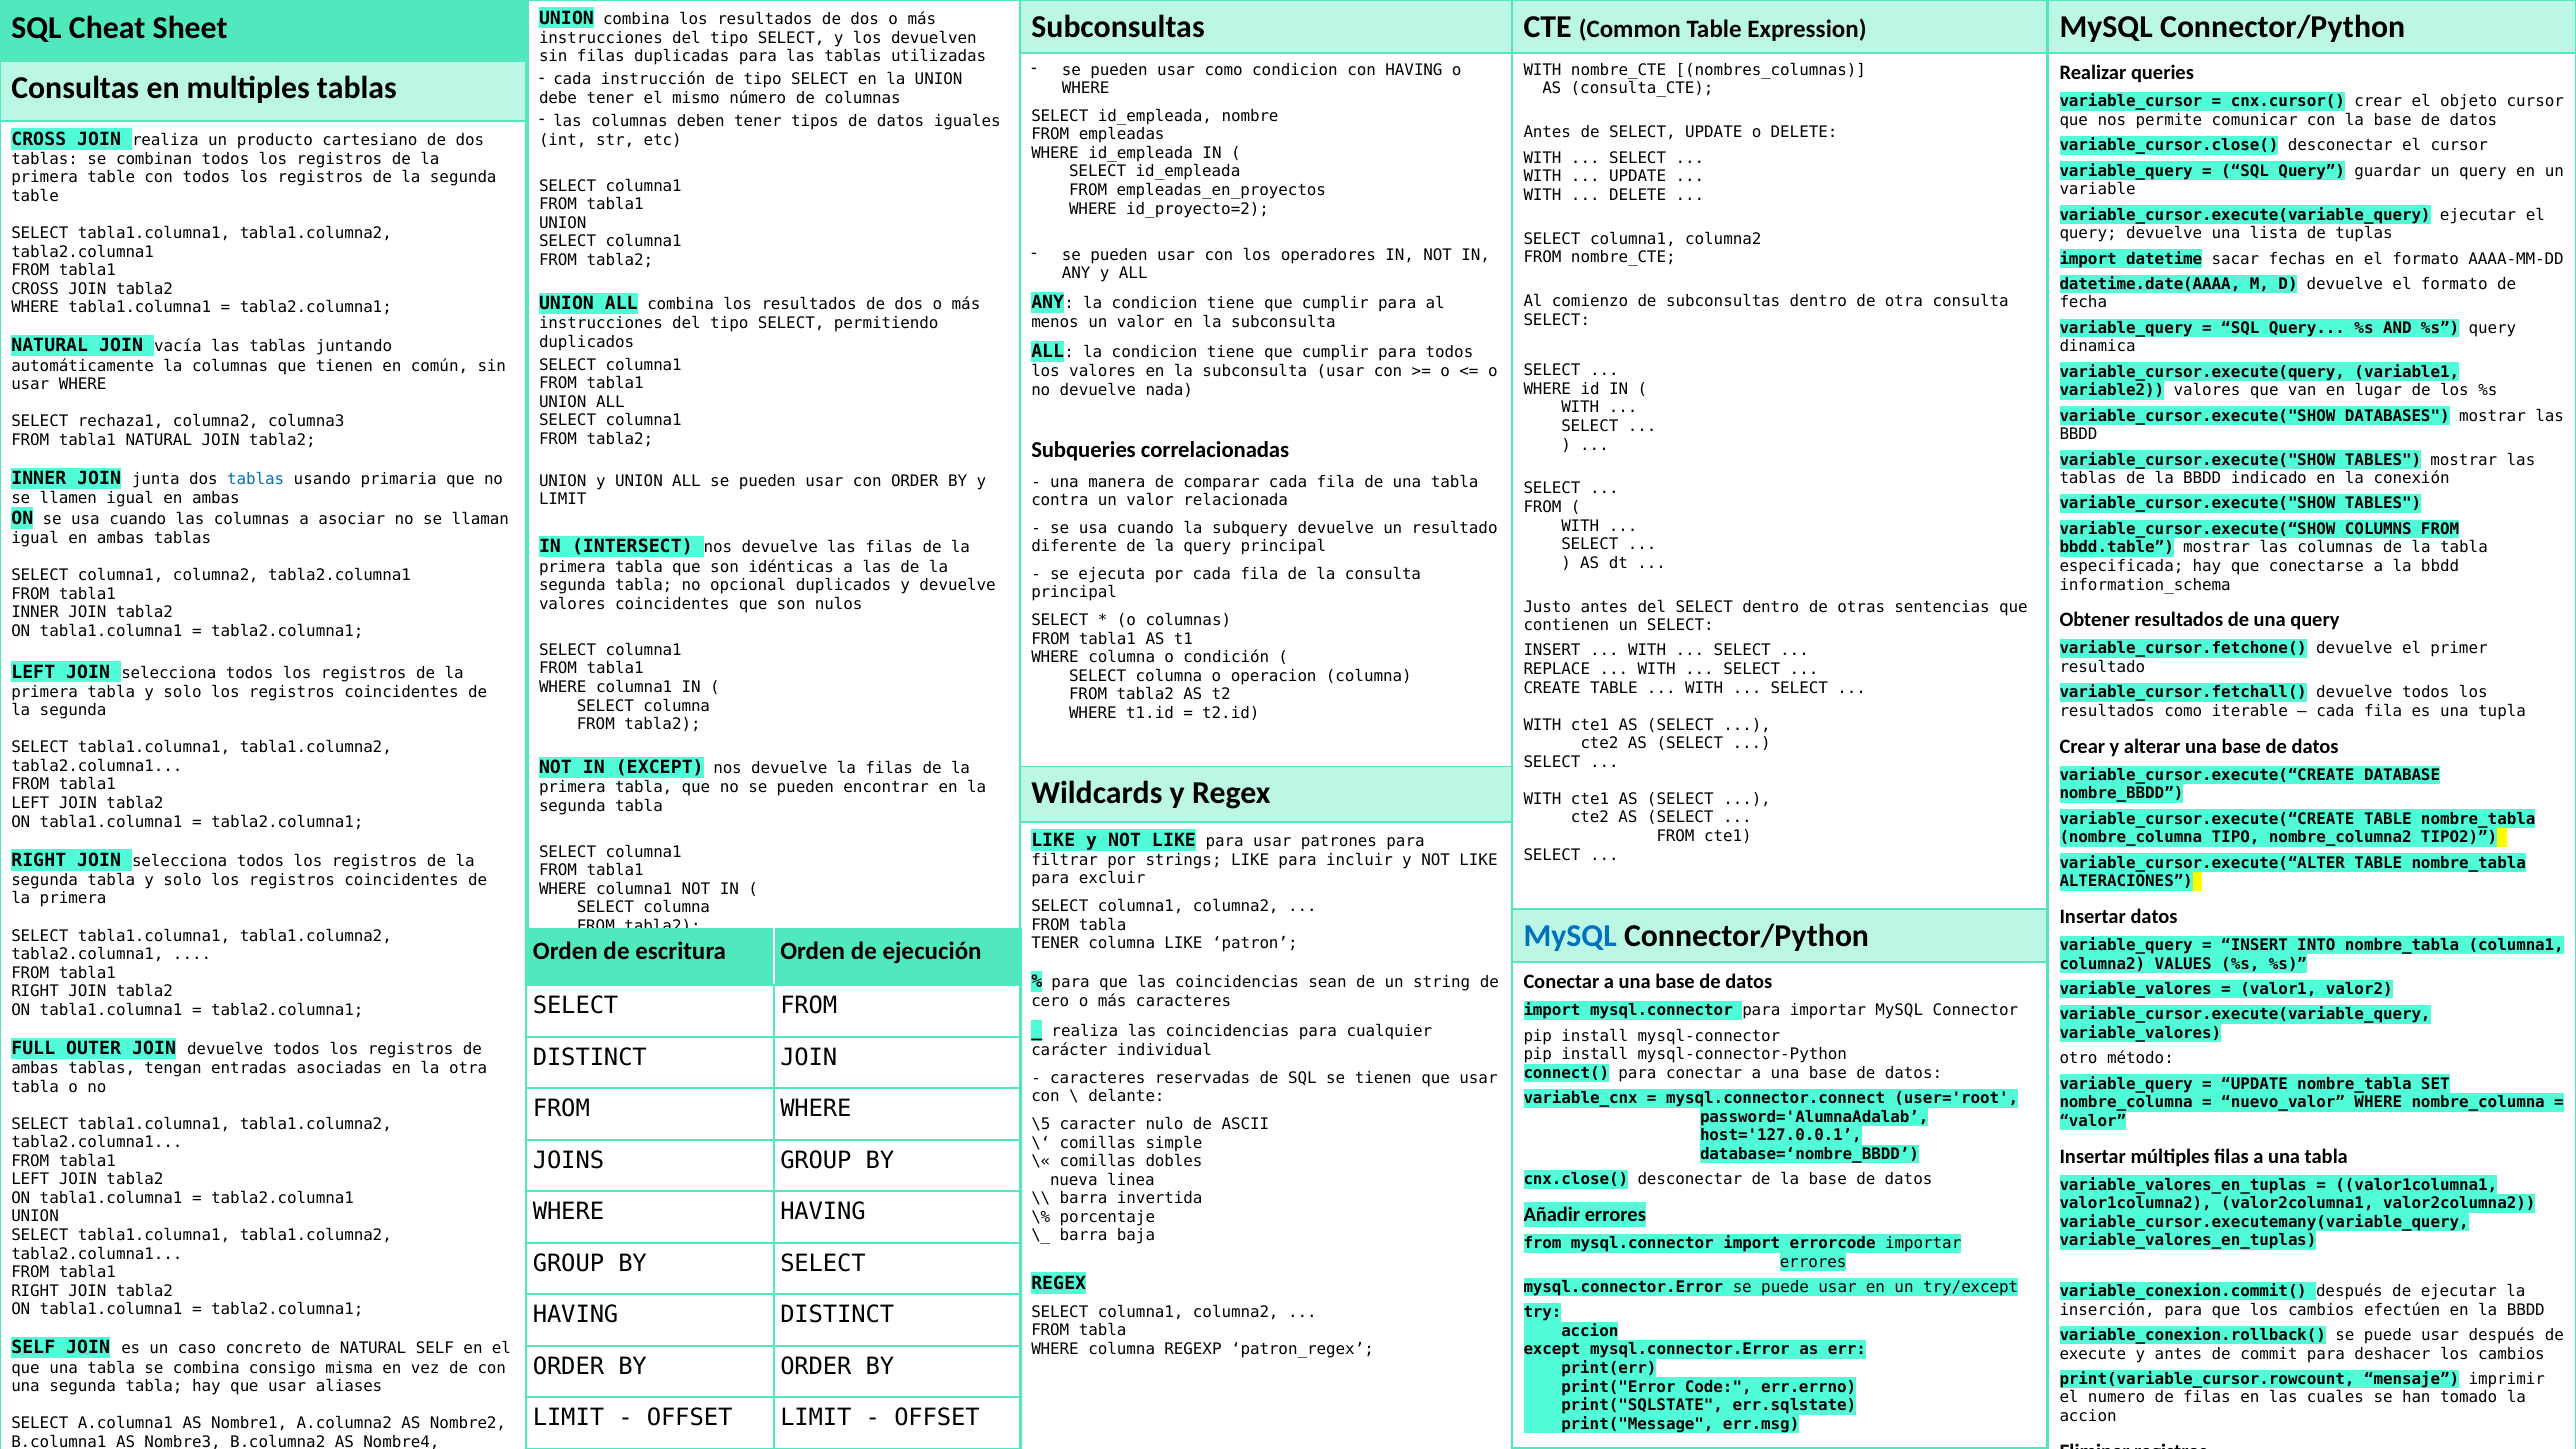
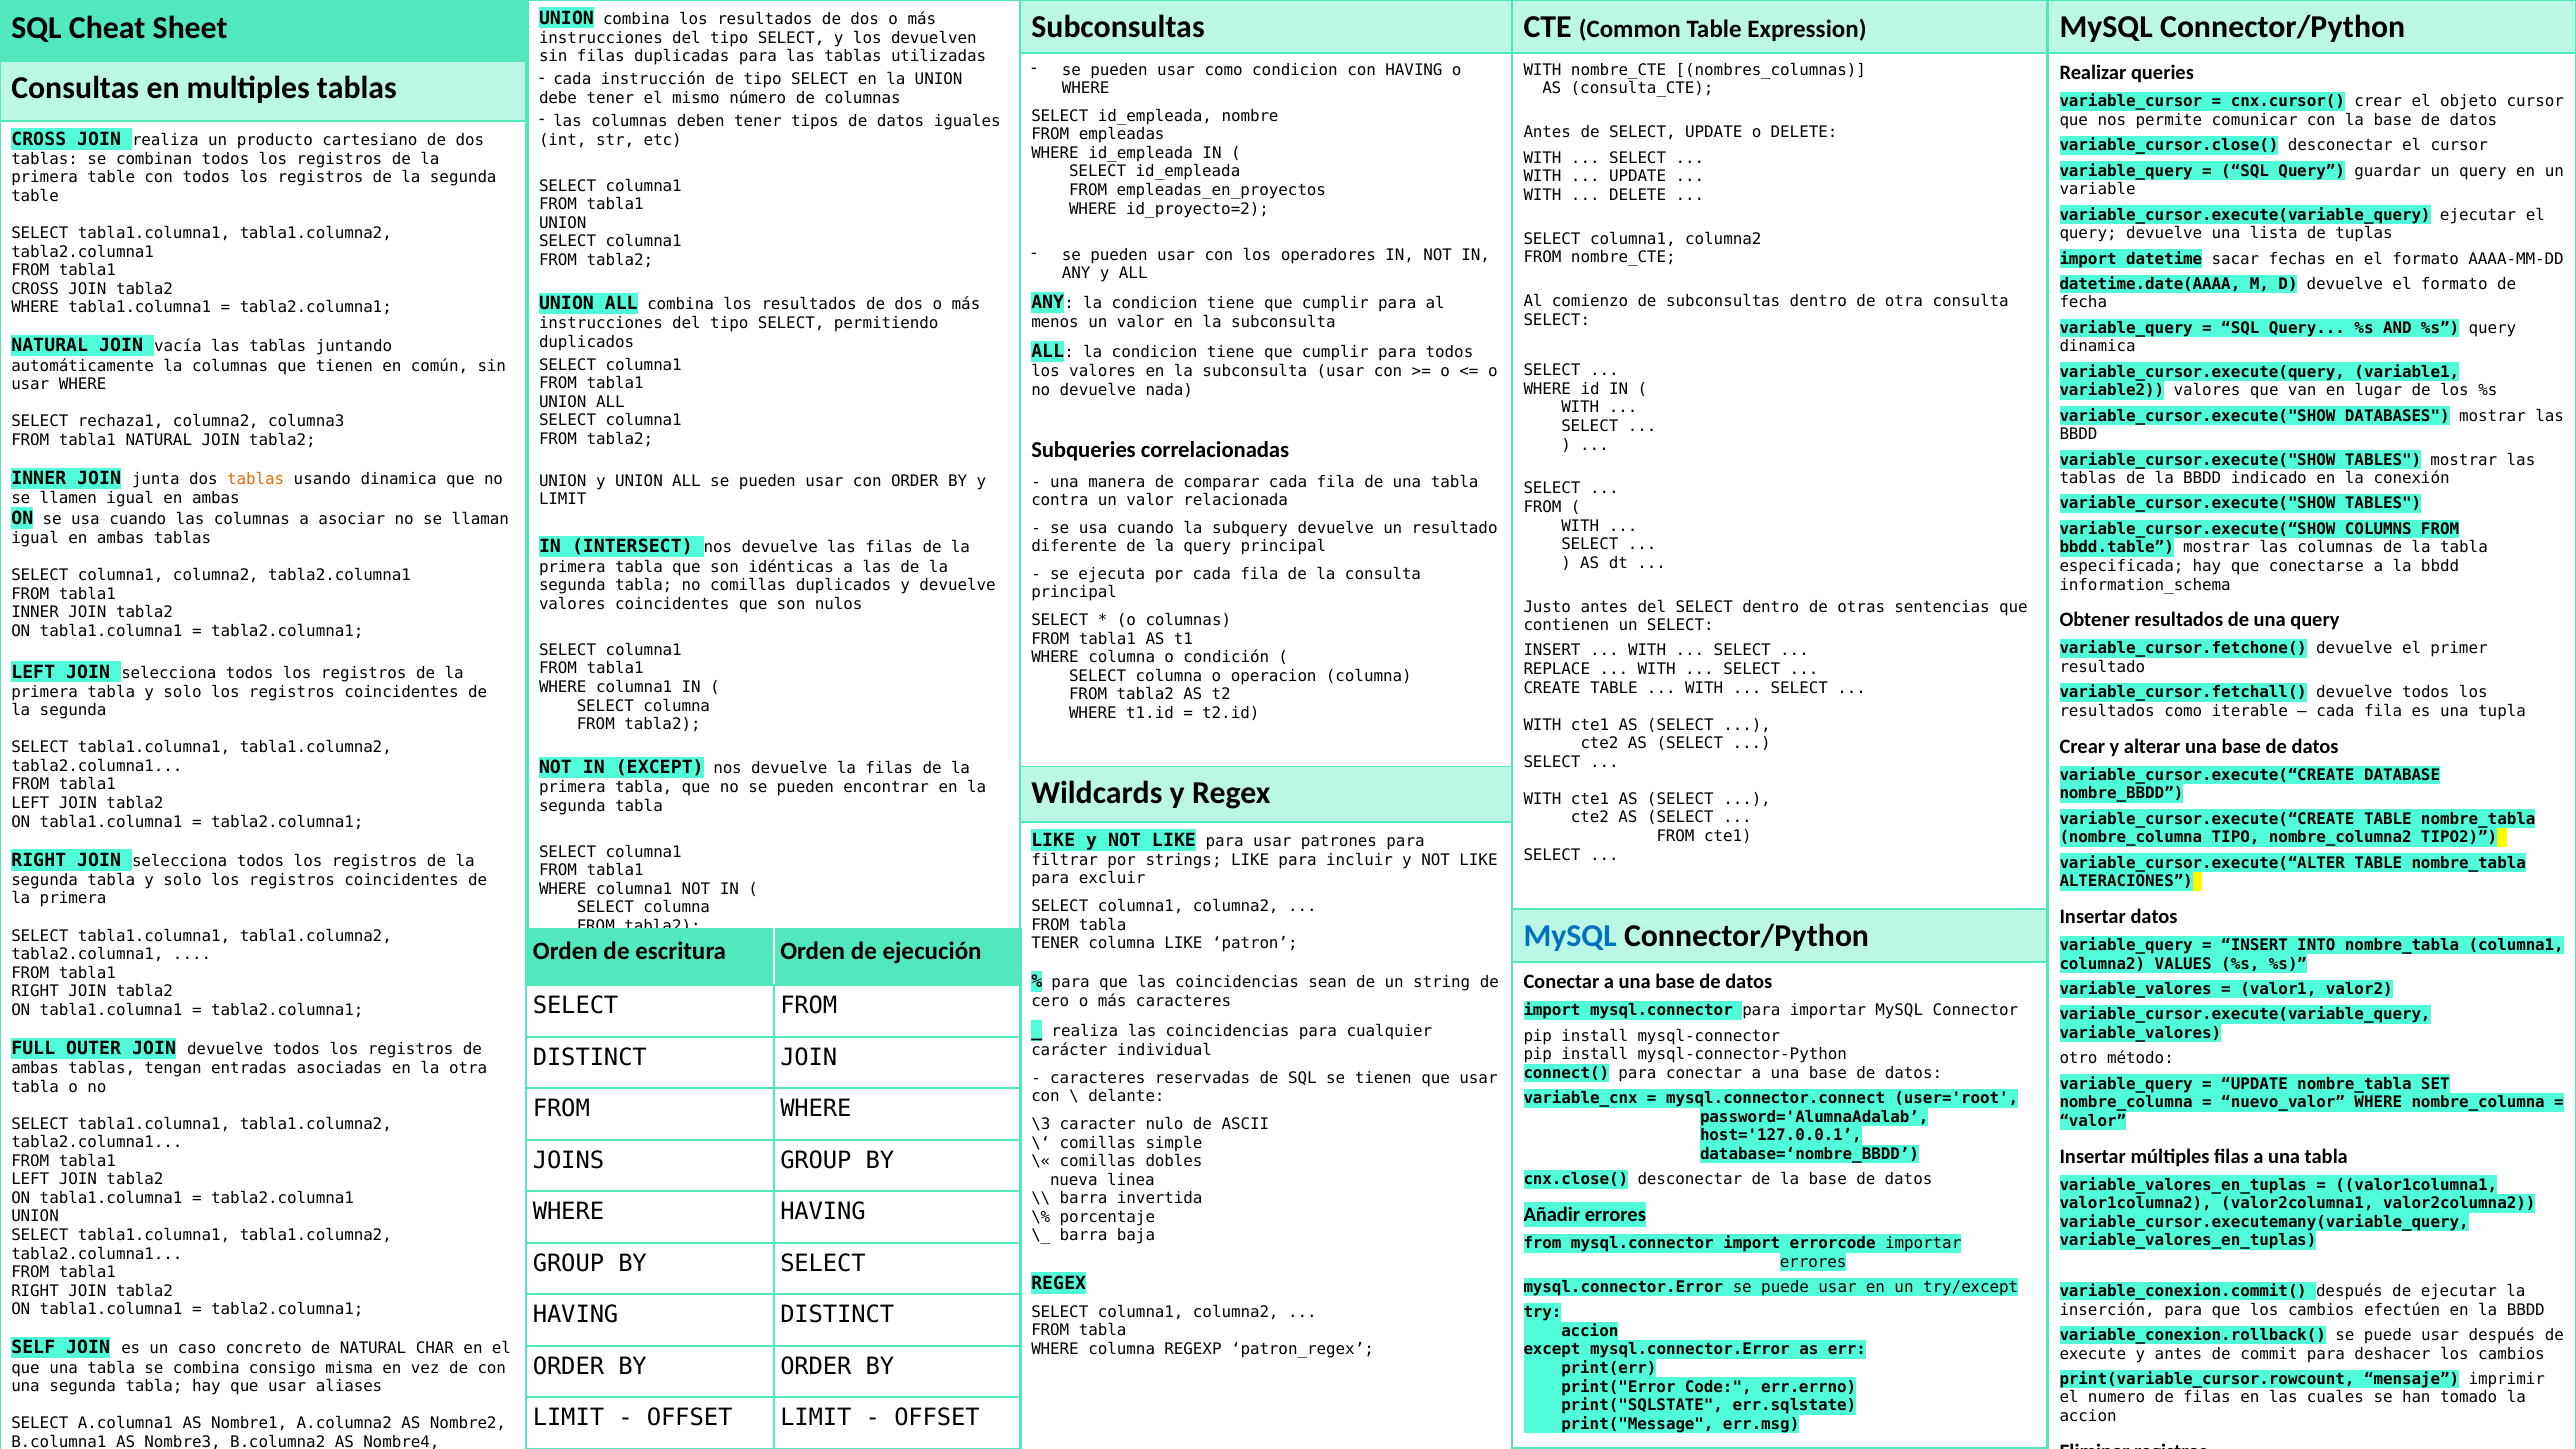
tablas at (256, 479) colour: blue -> orange
usando primaria: primaria -> dinamica
no opcional: opcional -> comillas
\5: \5 -> \3
NATURAL SELF: SELF -> CHAR
